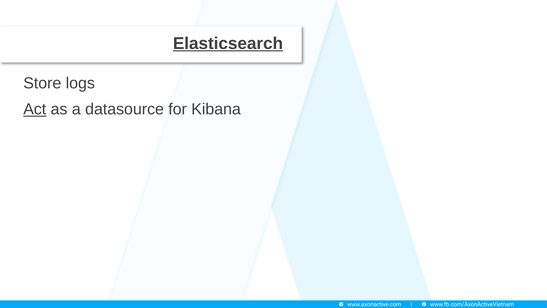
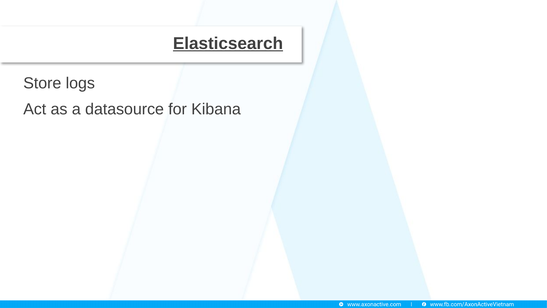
Act underline: present -> none
